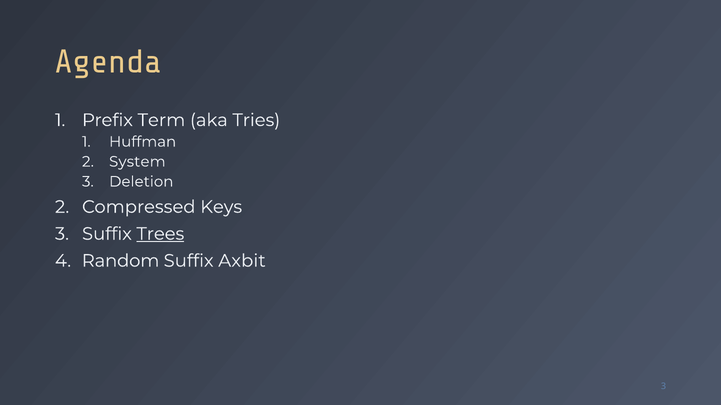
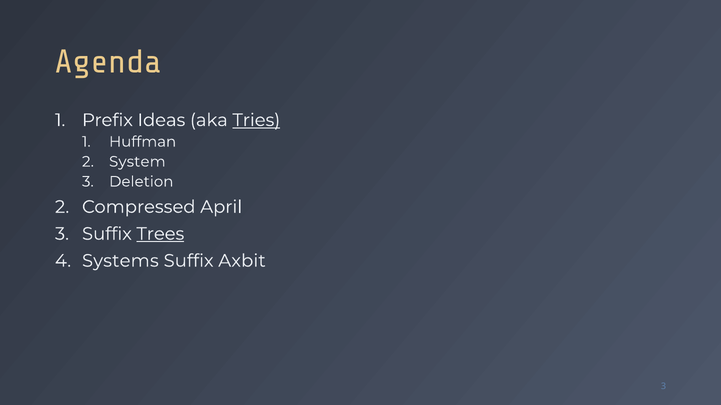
Term: Term -> Ideas
Tries underline: none -> present
Keys: Keys -> April
Random: Random -> Systems
